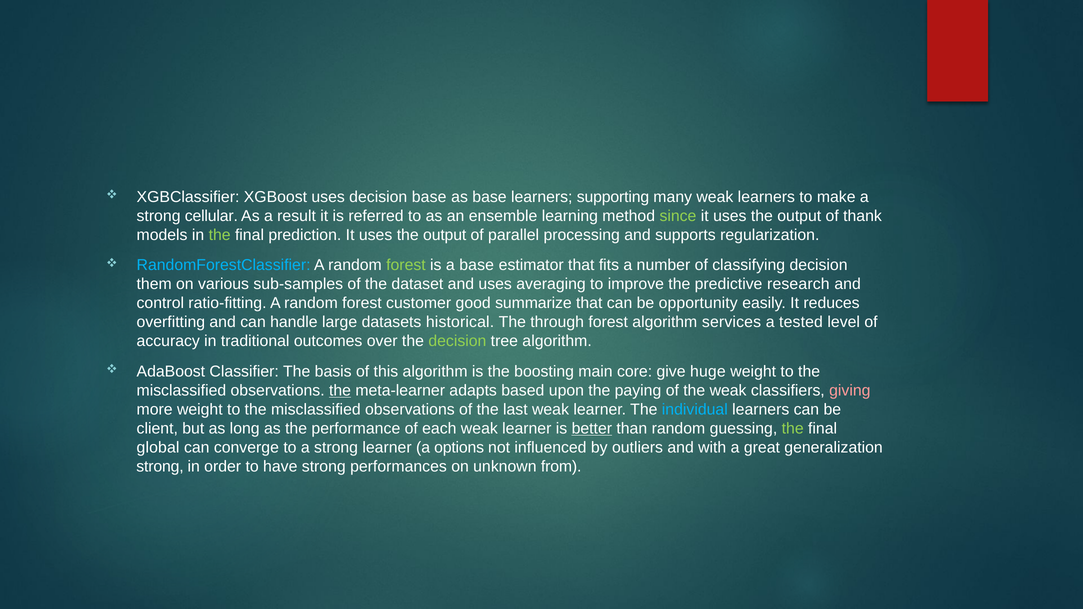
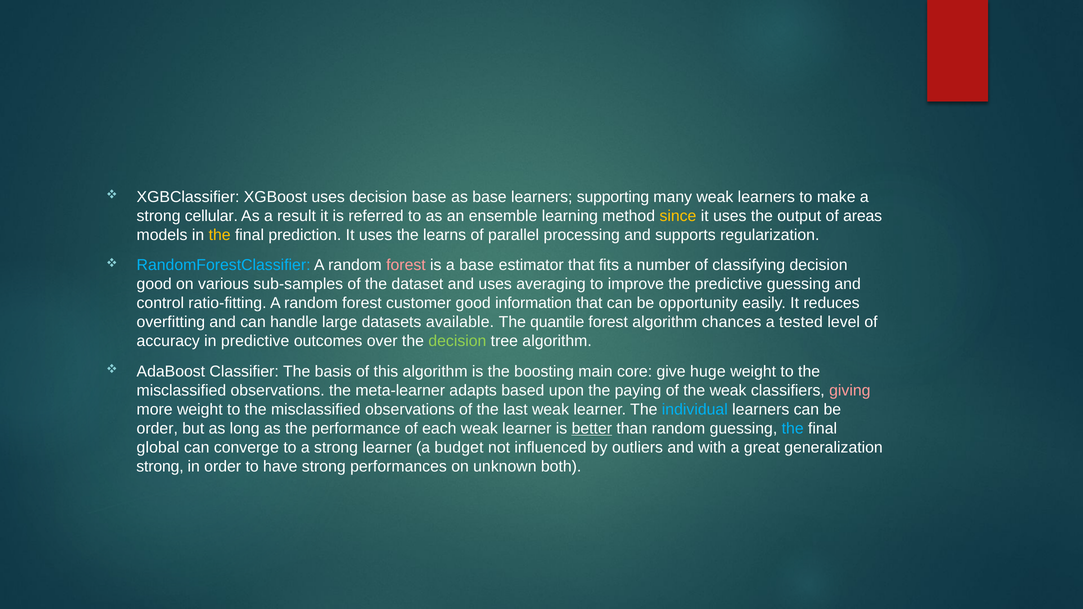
since colour: light green -> yellow
thank: thank -> areas
the at (220, 235) colour: light green -> yellow
output at (445, 235): output -> learns
forest at (406, 265) colour: light green -> pink
them at (154, 284): them -> good
predictive research: research -> guessing
summarize: summarize -> information
historical: historical -> available
through: through -> quantile
services: services -> chances
in traditional: traditional -> predictive
the at (340, 391) underline: present -> none
client at (157, 429): client -> order
the at (793, 429) colour: light green -> light blue
options: options -> budget
from: from -> both
